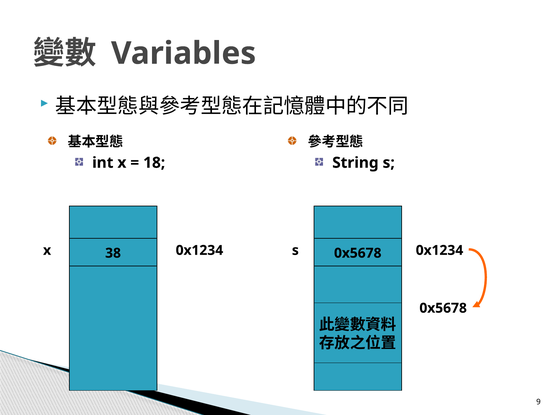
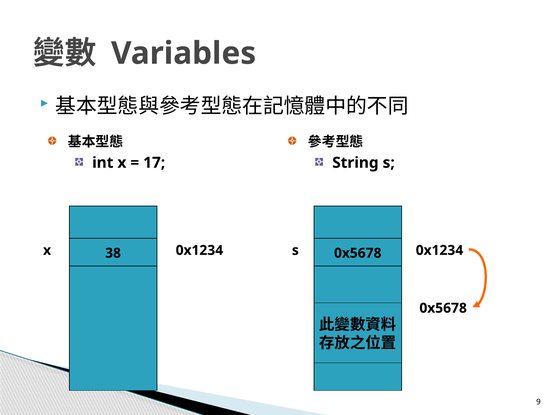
18: 18 -> 17
